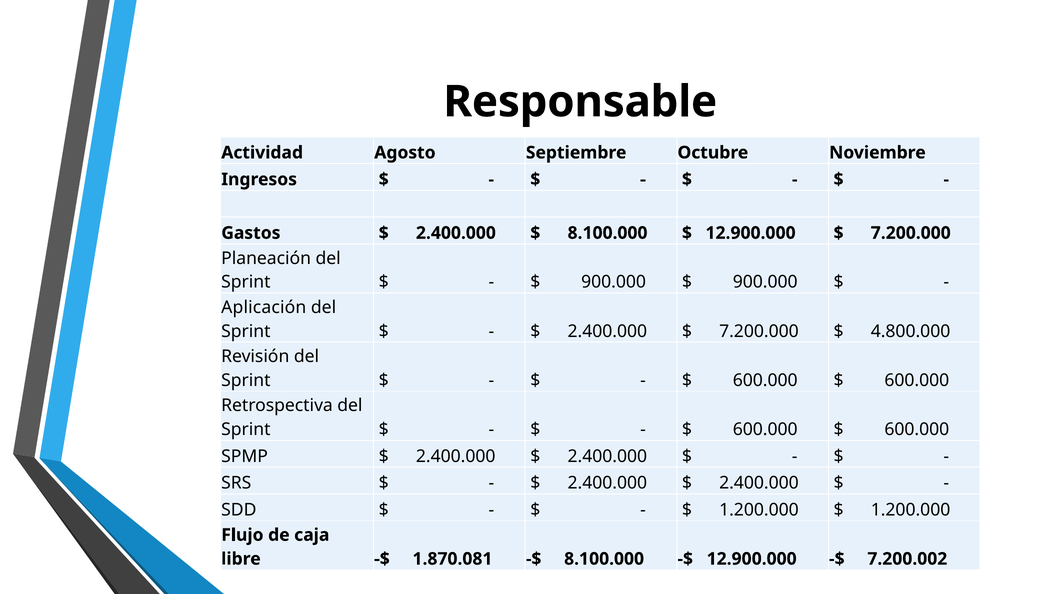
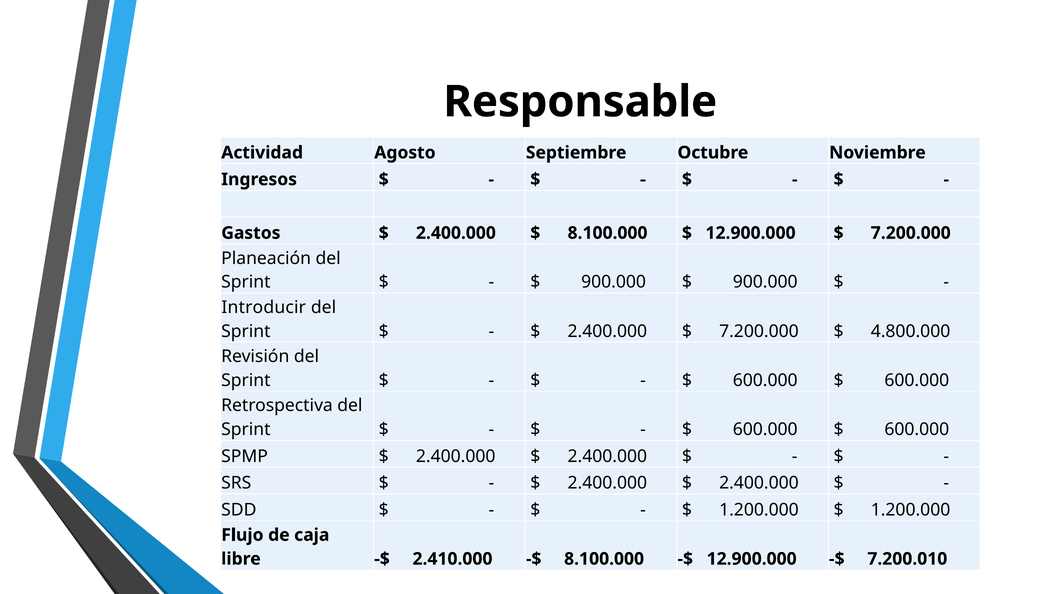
Aplicación: Aplicación -> Introducir
1.870.081: 1.870.081 -> 2.410.000
7.200.002: 7.200.002 -> 7.200.010
